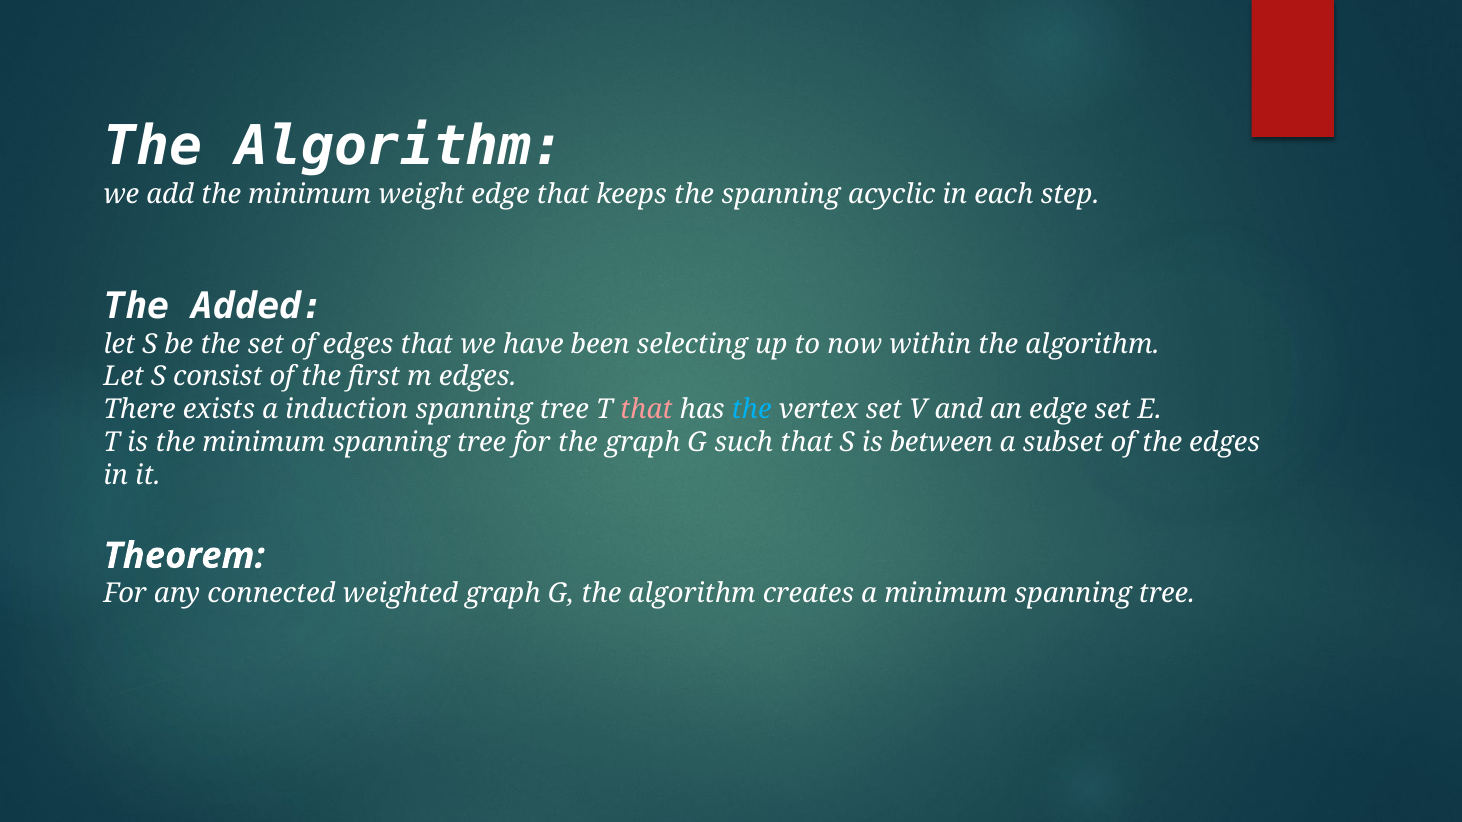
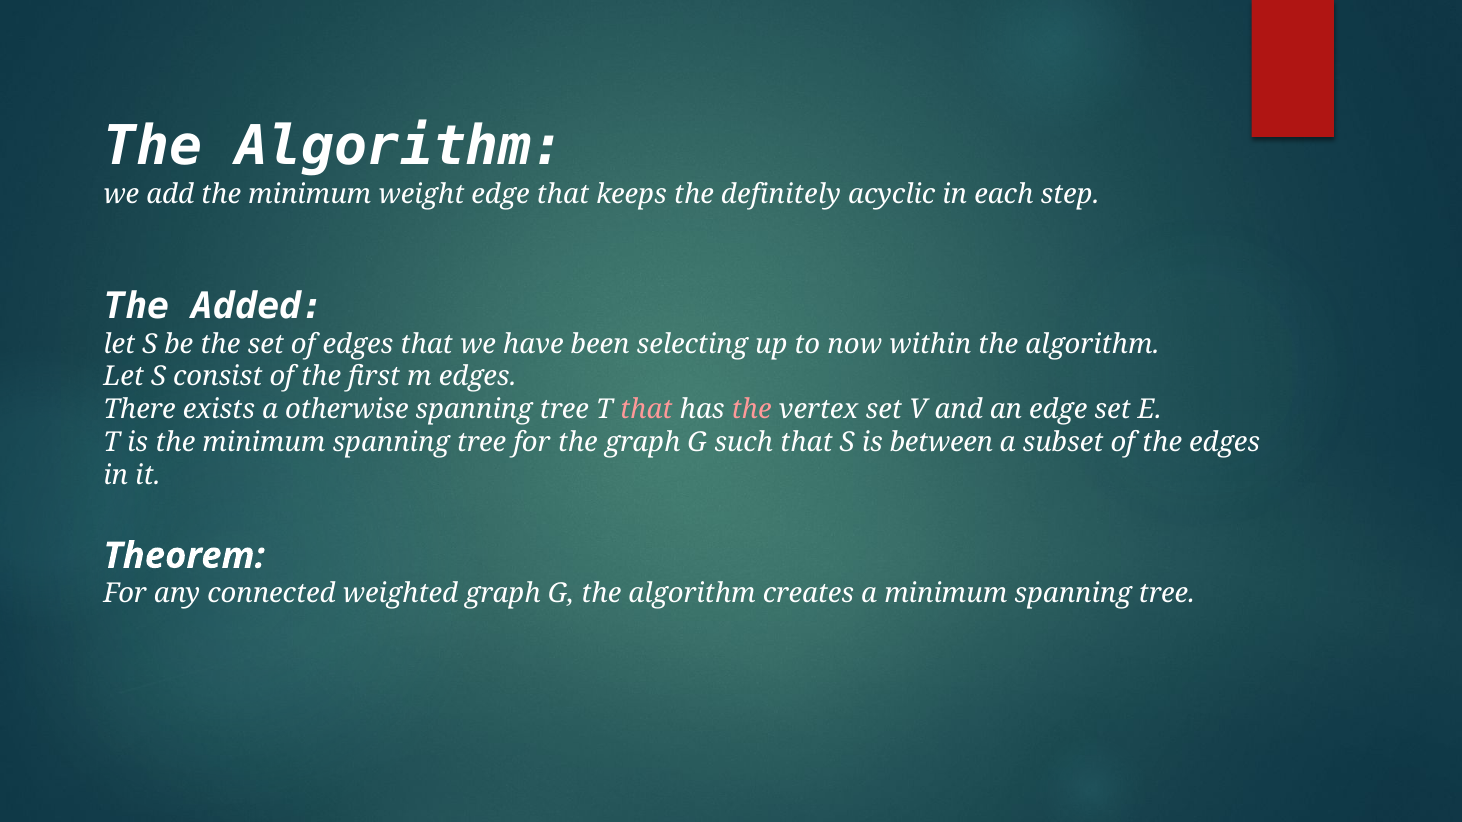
the spanning: spanning -> definitely
induction: induction -> otherwise
the at (752, 410) colour: light blue -> pink
